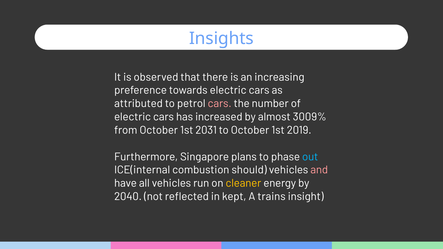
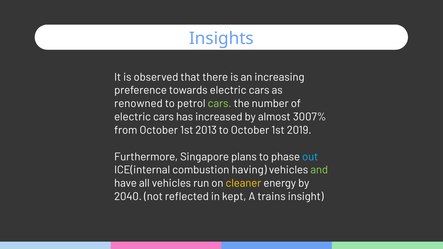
attributed: attributed -> renowned
cars at (220, 104) colour: pink -> light green
3009%: 3009% -> 3007%
2031: 2031 -> 2013
should: should -> having
and colour: pink -> light green
